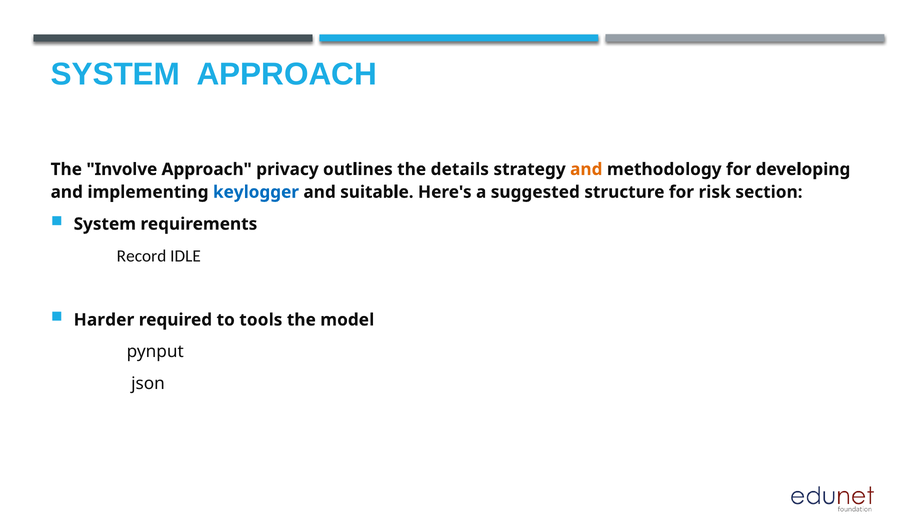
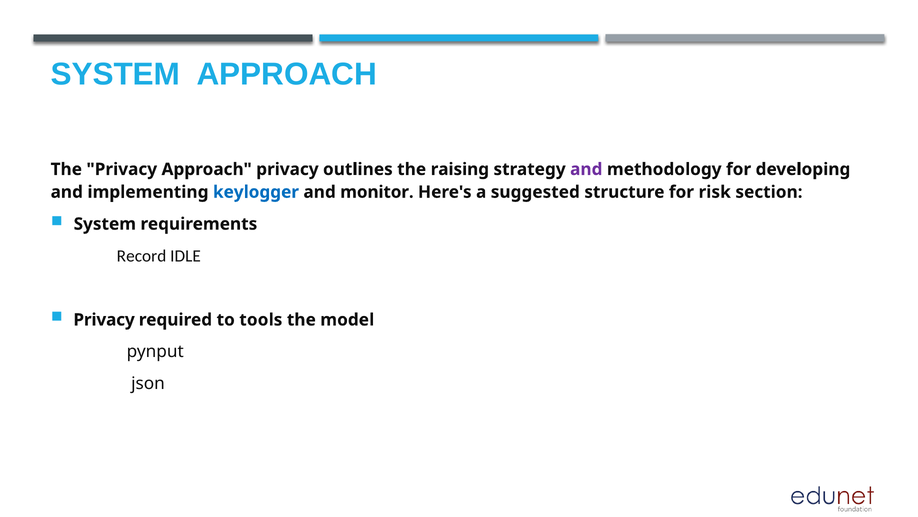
The Involve: Involve -> Privacy
details: details -> raising
and at (586, 169) colour: orange -> purple
suitable: suitable -> monitor
Harder at (104, 319): Harder -> Privacy
